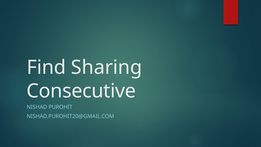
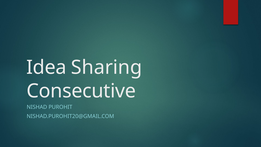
Find: Find -> Idea
